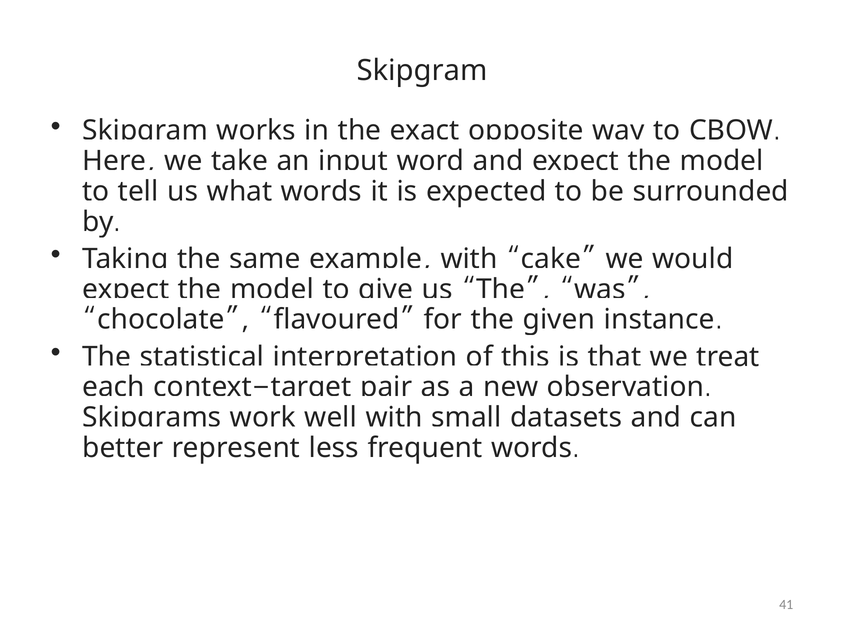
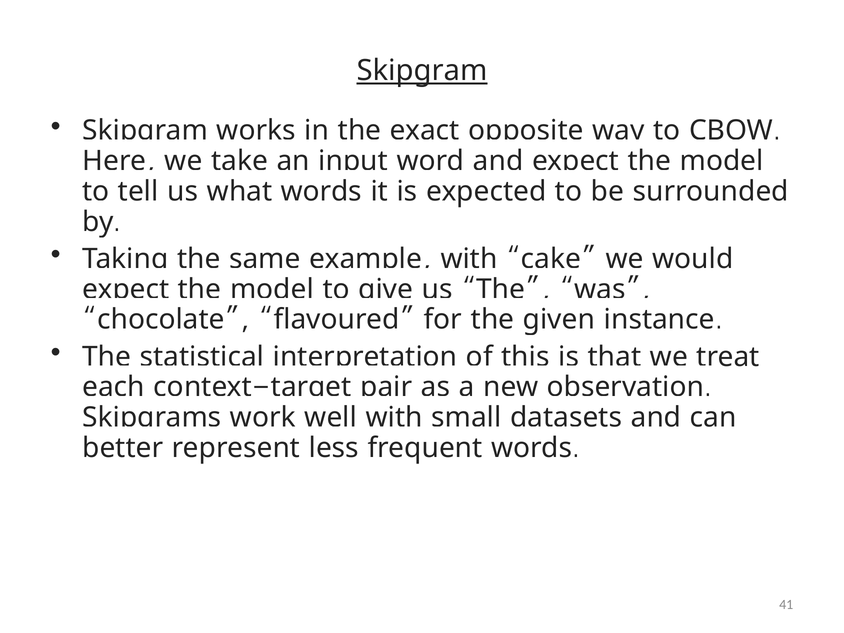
Skipgram at (422, 71) underline: none -> present
